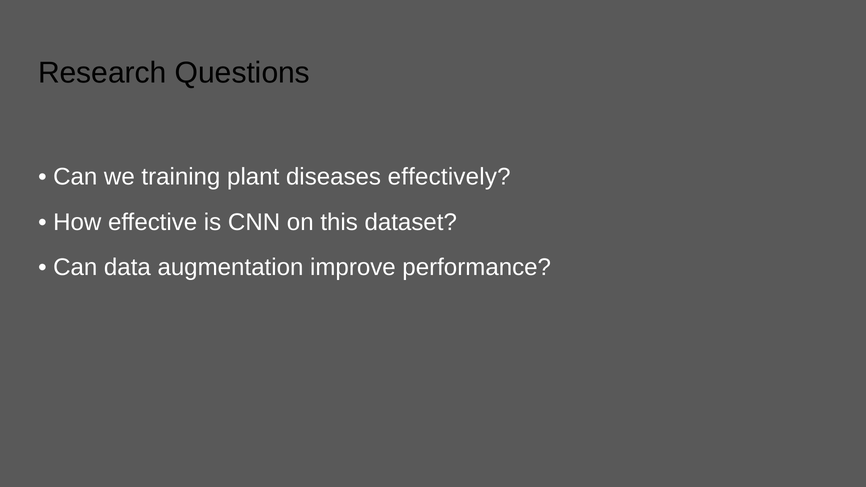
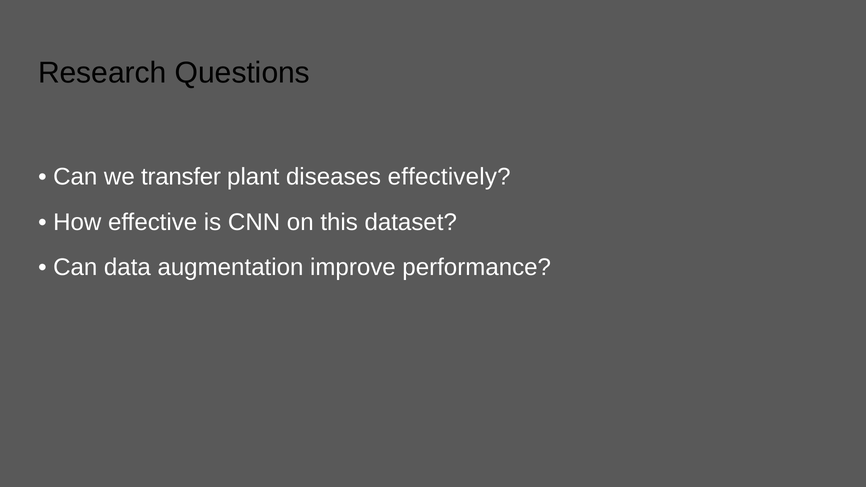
training: training -> transfer
